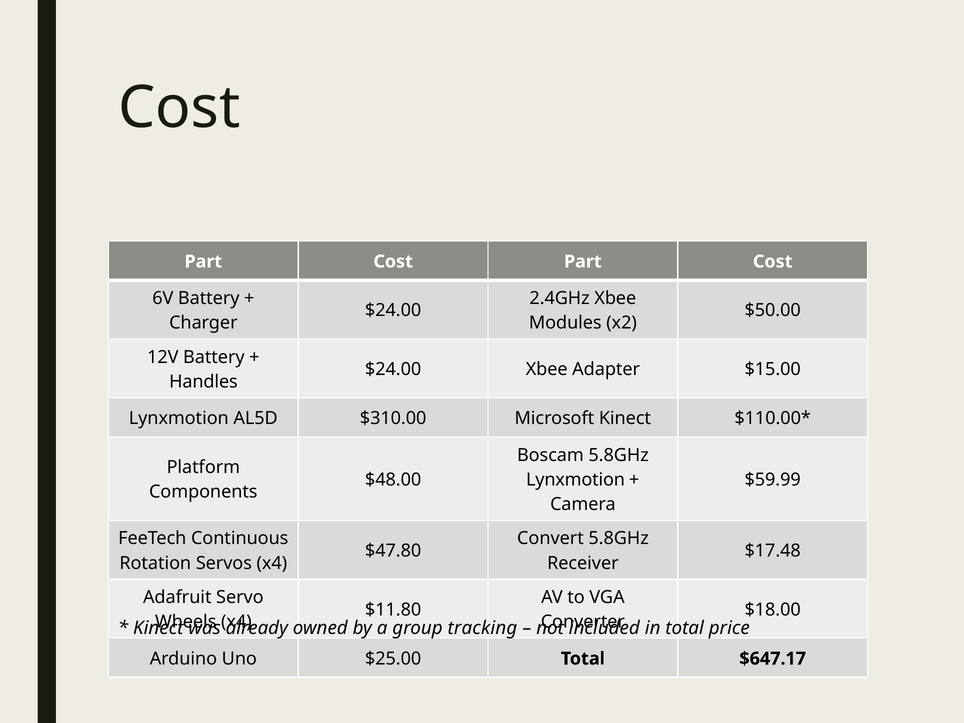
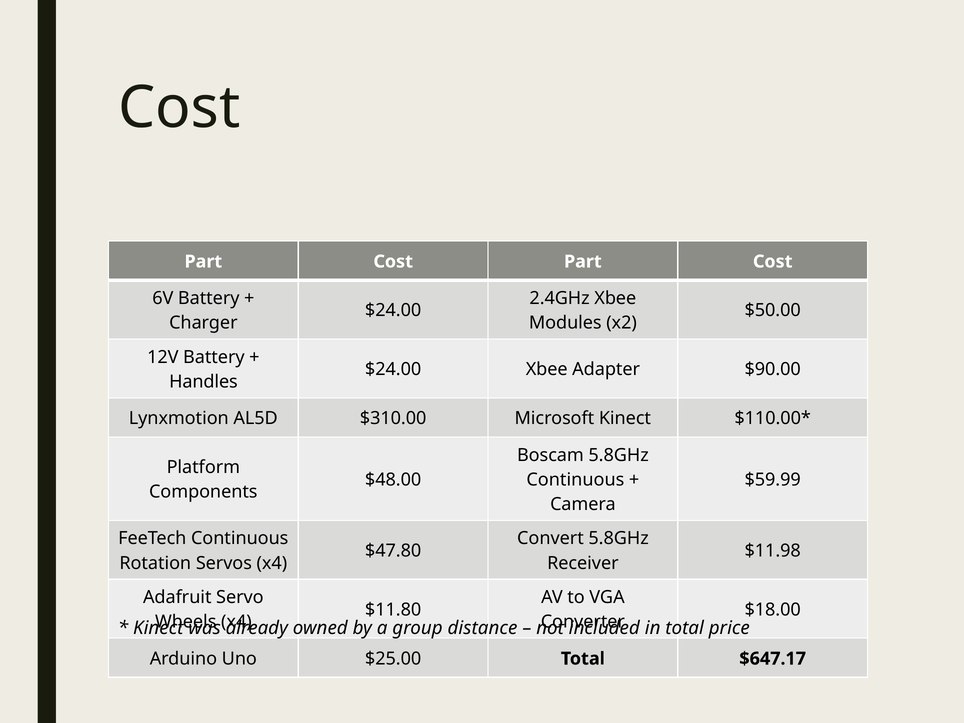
$15.00: $15.00 -> $90.00
Lynxmotion at (576, 480): Lynxmotion -> Continuous
$17.48: $17.48 -> $11.98
tracking: tracking -> distance
